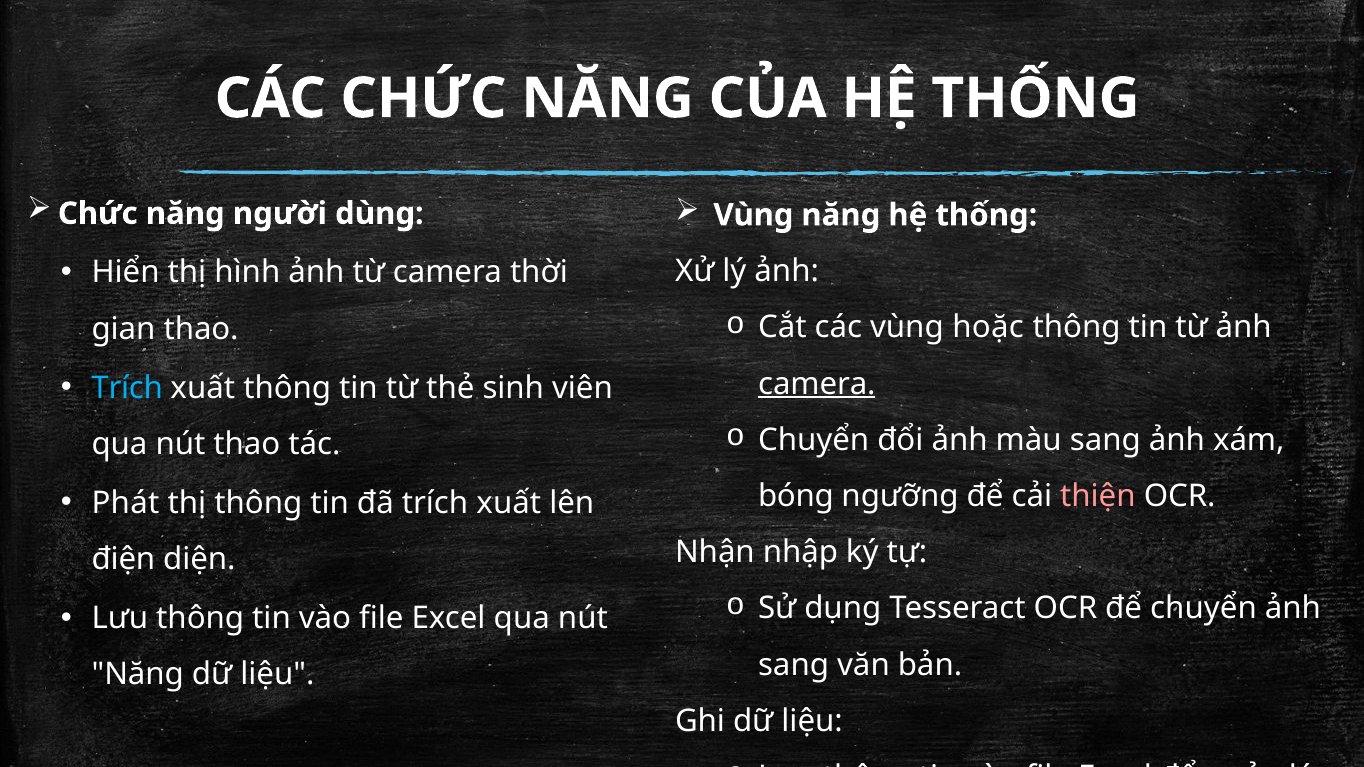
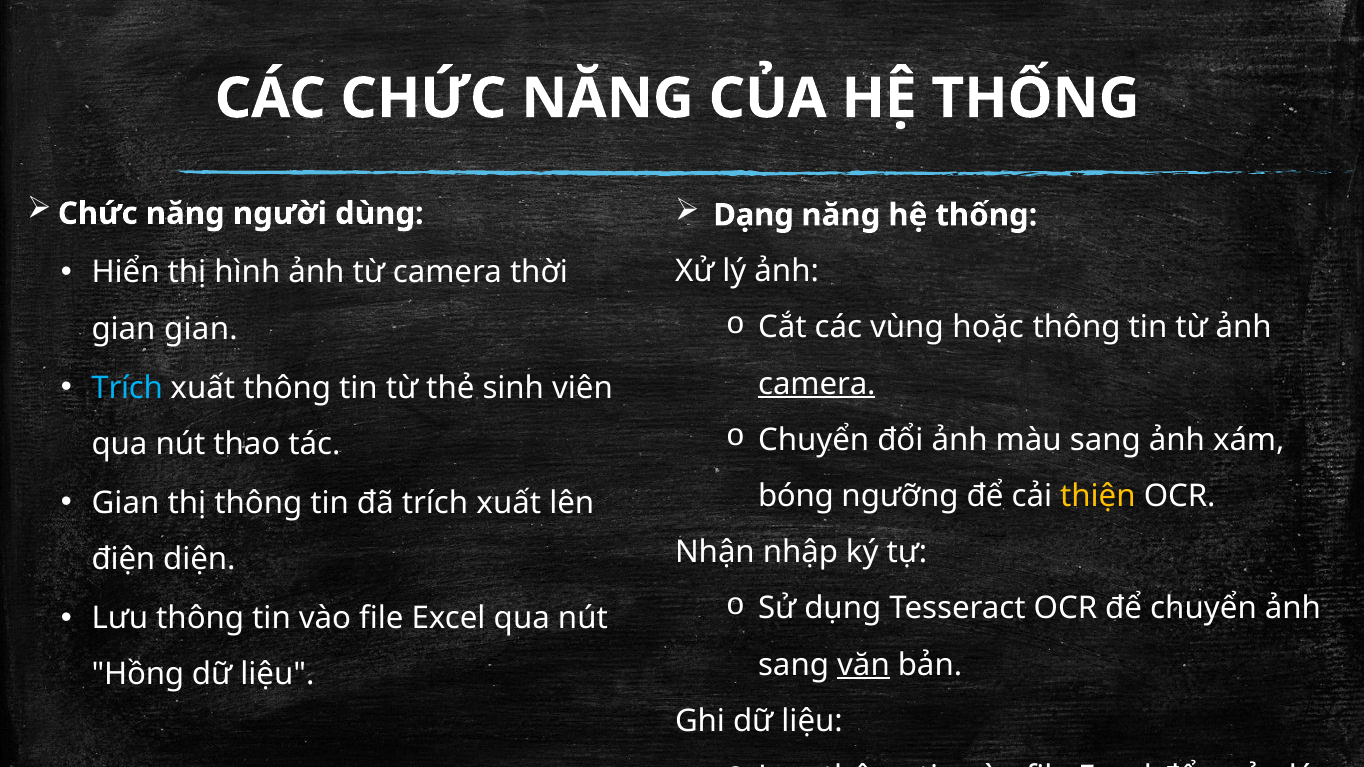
Vùng at (753, 215): Vùng -> Dạng
gian thao: thao -> gian
Phát at (125, 503): Phát -> Gian
thiện colour: pink -> yellow
văn underline: none -> present
Năng at (138, 675): Năng -> Hồng
